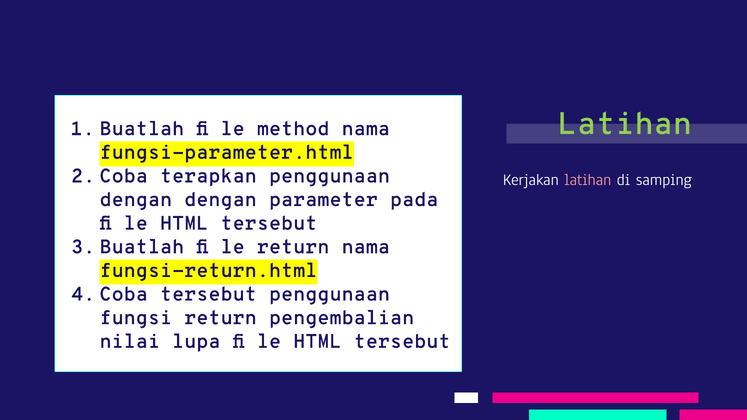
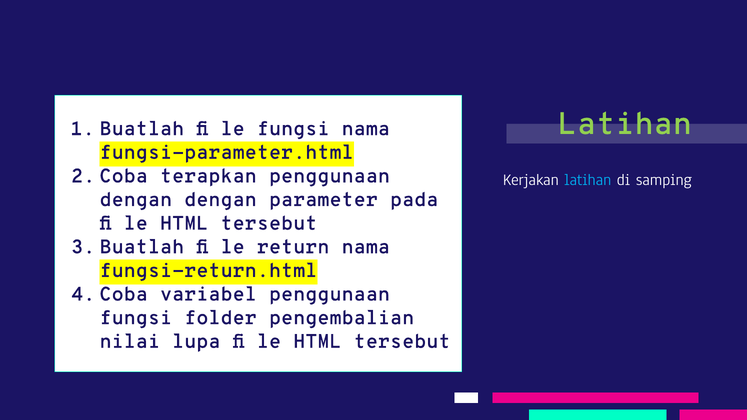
method at (293, 129): method -> fungsi
latihan at (588, 180) colour: pink -> light blue
tersebut at (208, 294): tersebut -> variabel
fungsi return: return -> folder
